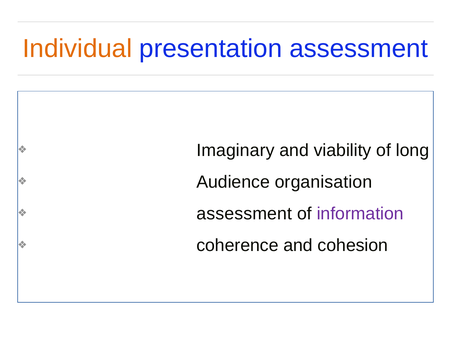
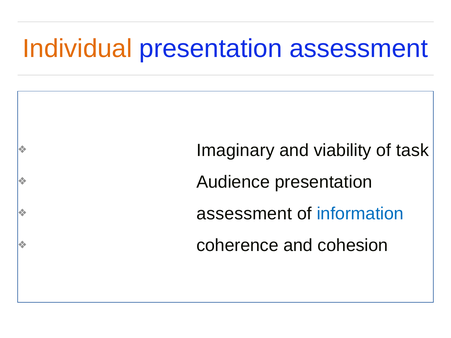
long: long -> task
Audience organisation: organisation -> presentation
information colour: purple -> blue
